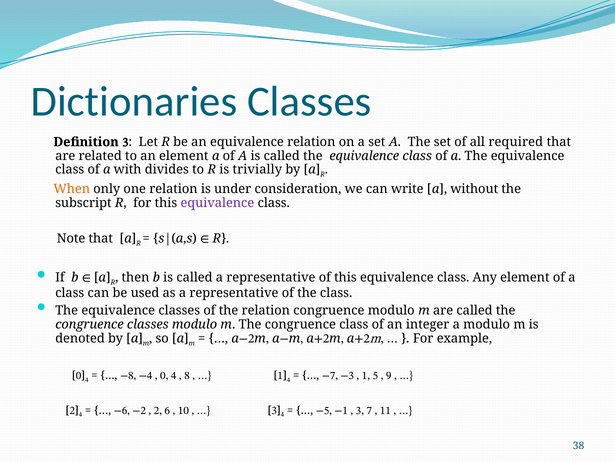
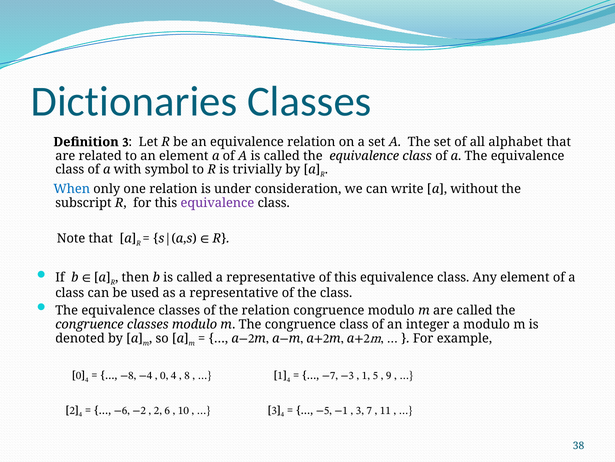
required: required -> alphabet
divides: divides -> symbol
When colour: orange -> blue
